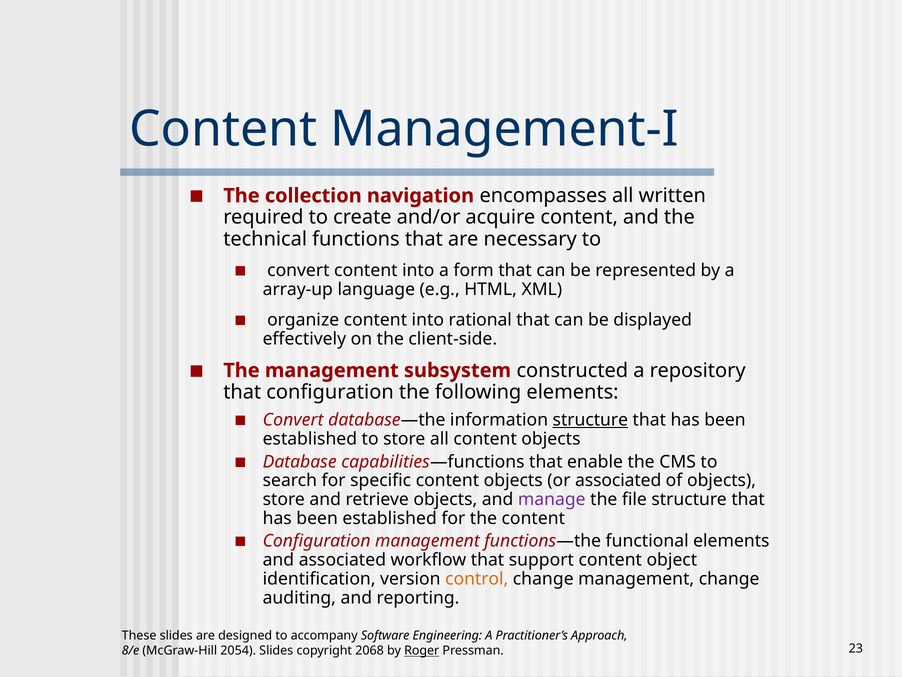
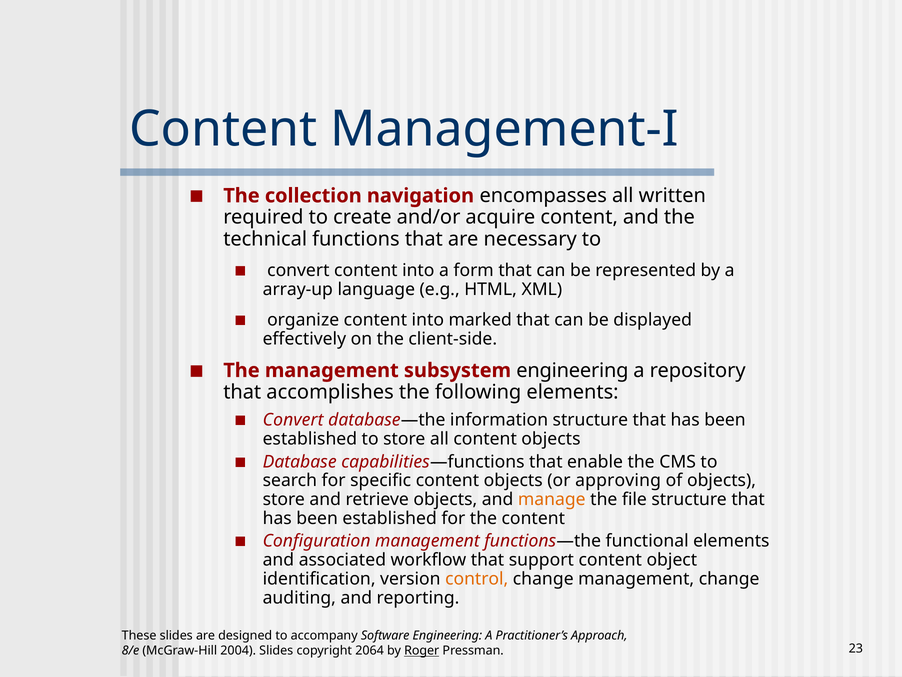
rational: rational -> marked
subsystem constructed: constructed -> engineering
that configuration: configuration -> accomplishes
structure at (590, 420) underline: present -> none
or associated: associated -> approving
manage colour: purple -> orange
2054: 2054 -> 2004
2068: 2068 -> 2064
